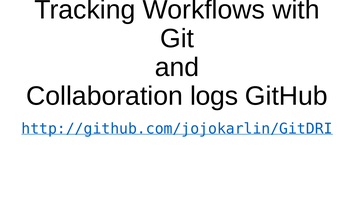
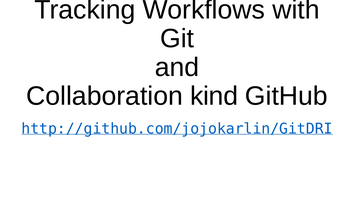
logs: logs -> kind
